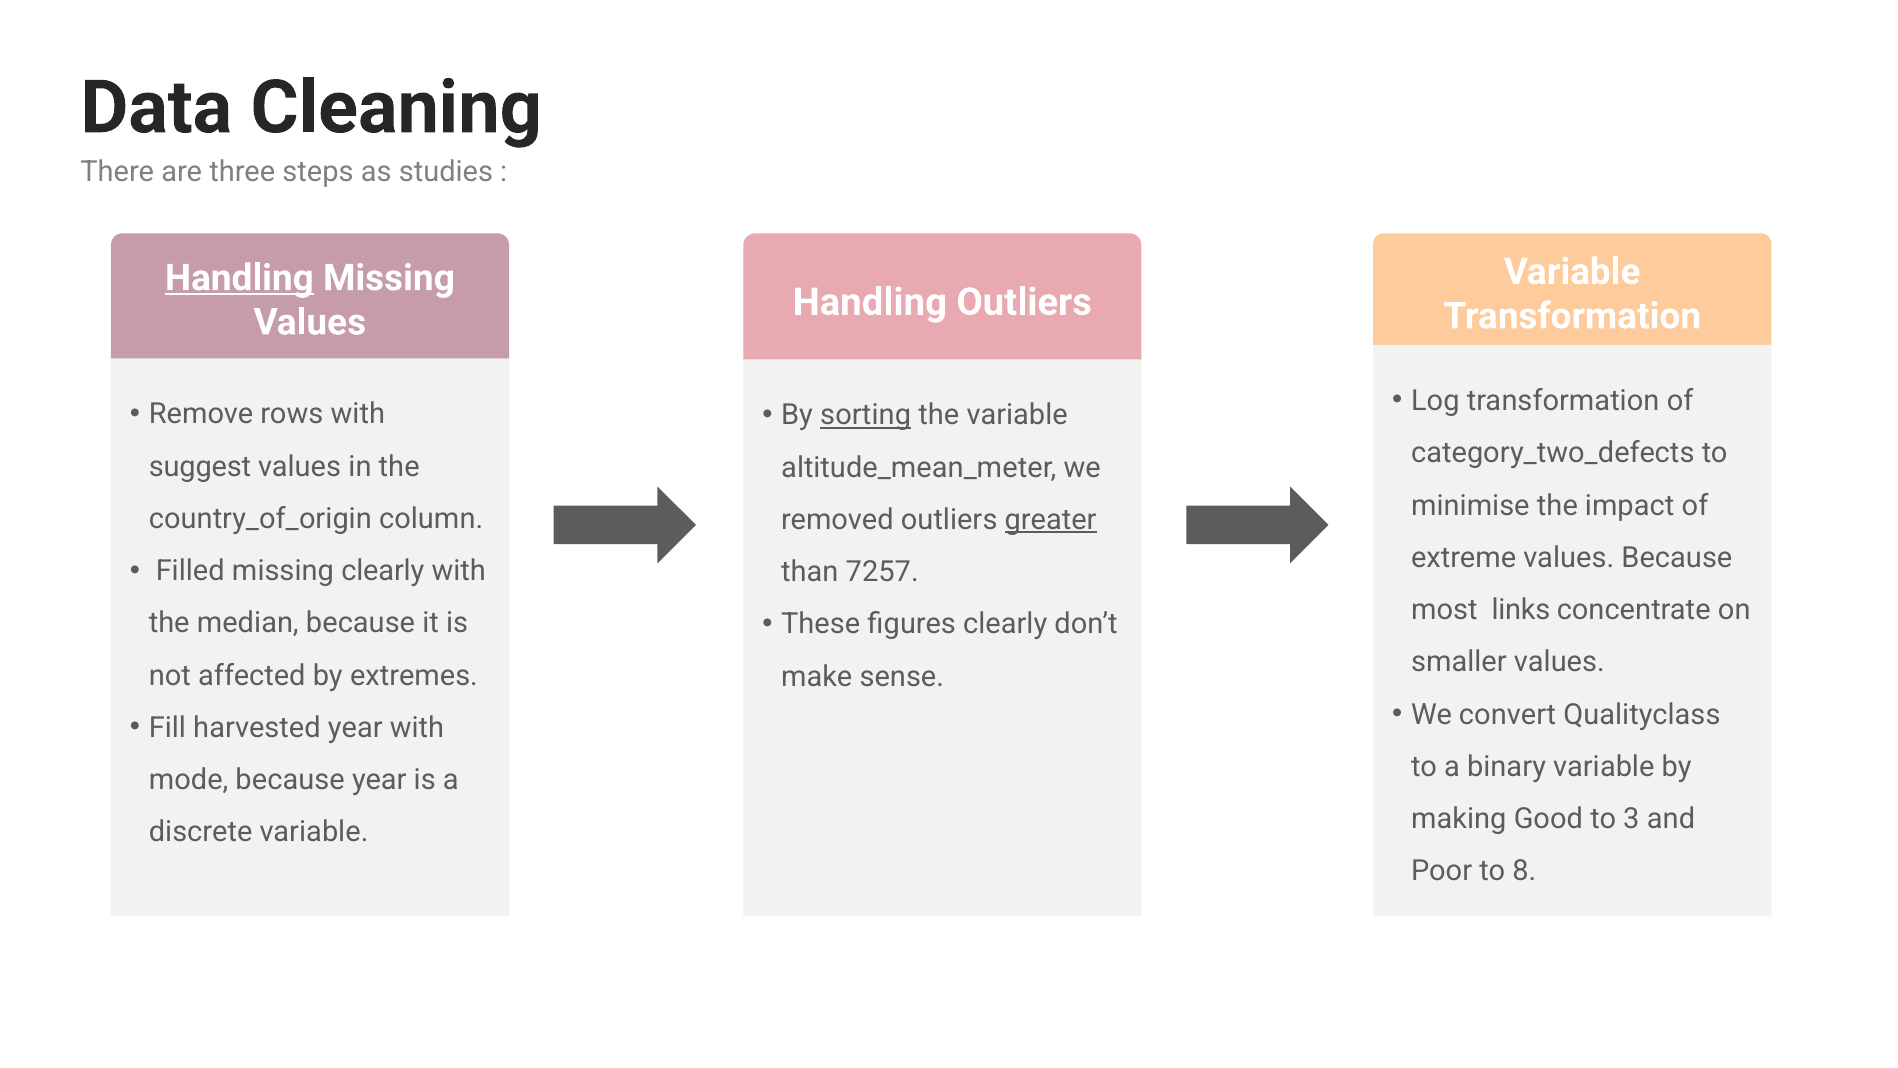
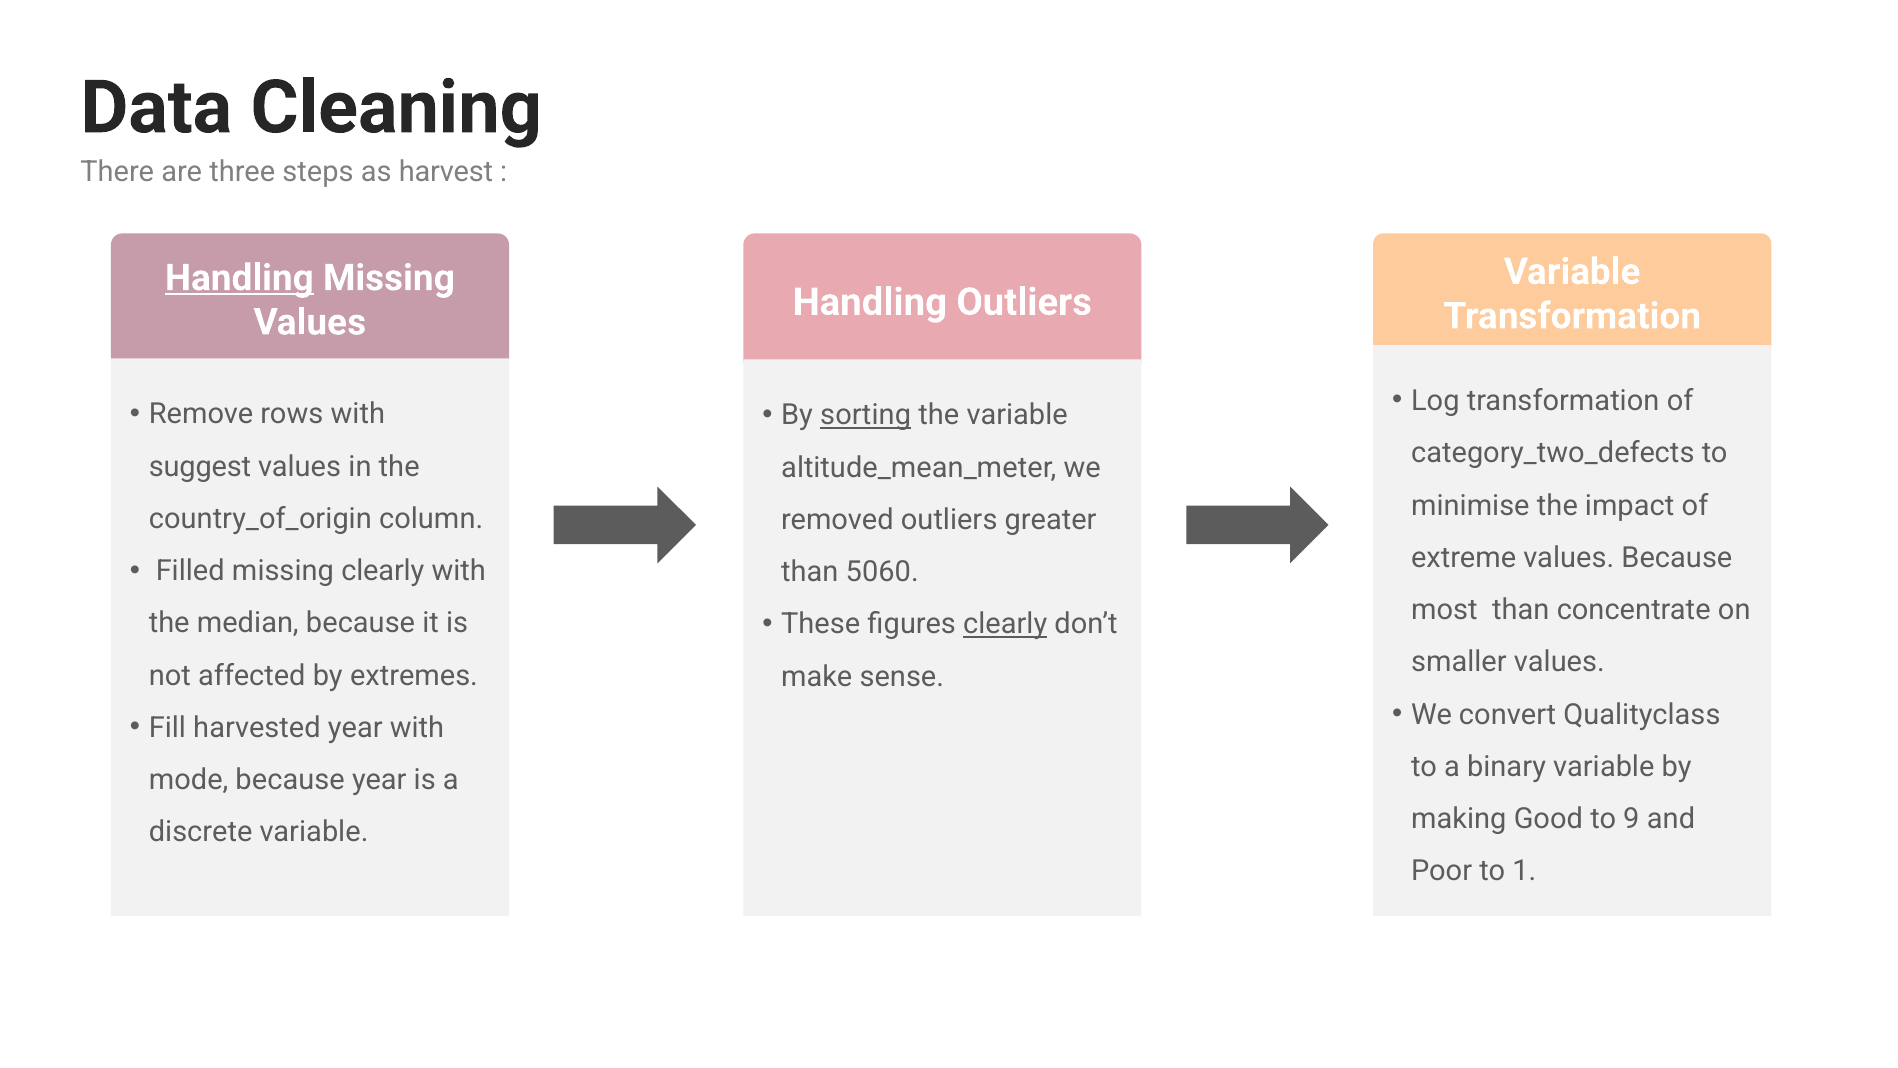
studies: studies -> harvest
greater underline: present -> none
7257: 7257 -> 5060
most links: links -> than
clearly at (1005, 624) underline: none -> present
3: 3 -> 9
8: 8 -> 1
